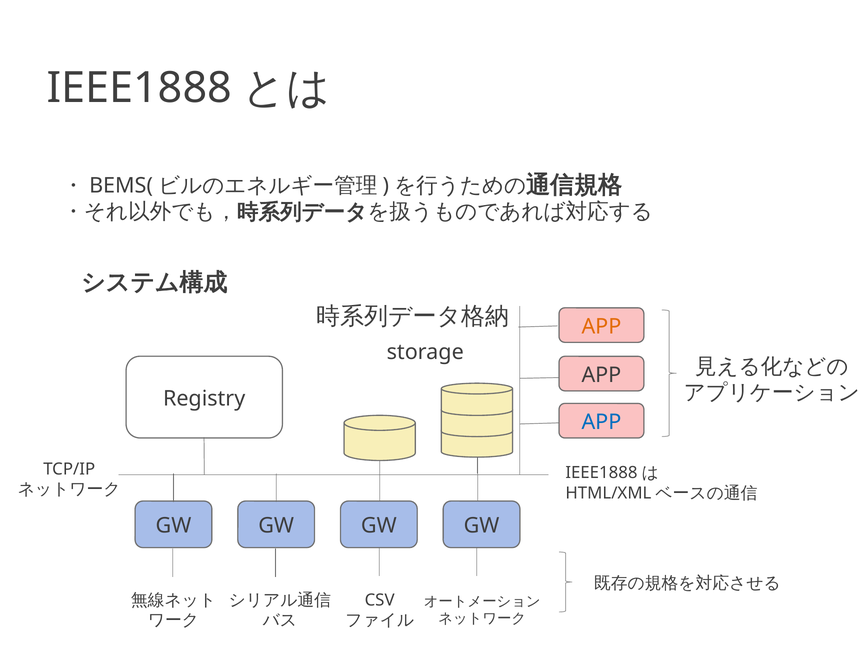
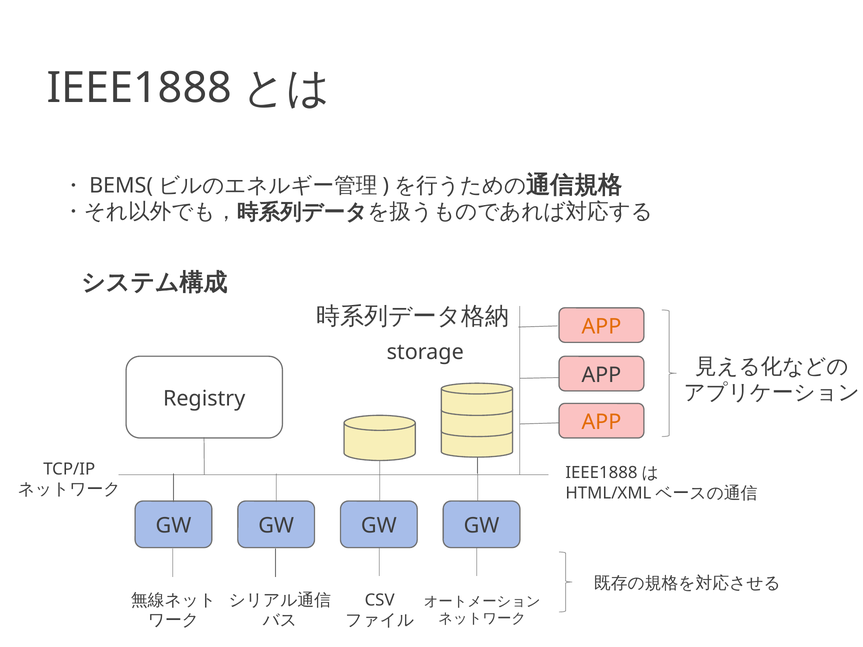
APP at (601, 422) colour: blue -> orange
